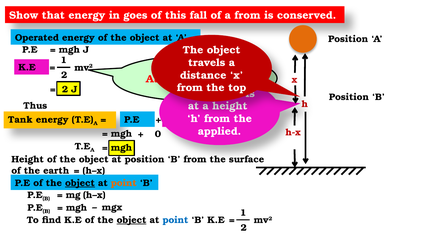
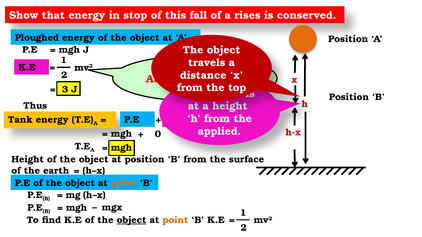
goes: goes -> stop
a from: from -> rises
Operated: Operated -> Ploughed
2 at (65, 89): 2 -> 3
object at (80, 183) underline: present -> none
point at (175, 220) colour: blue -> orange
